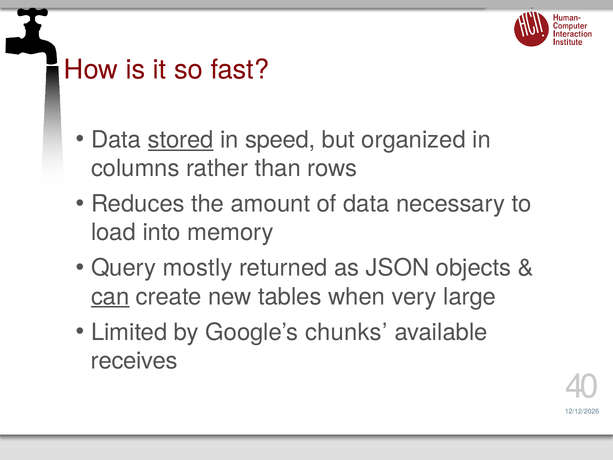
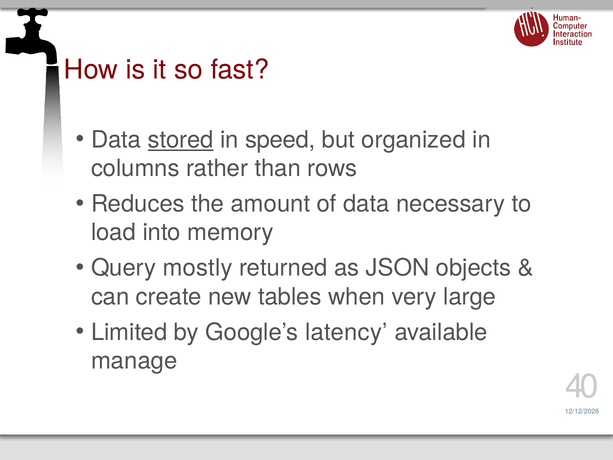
can underline: present -> none
chunks: chunks -> latency
receives: receives -> manage
